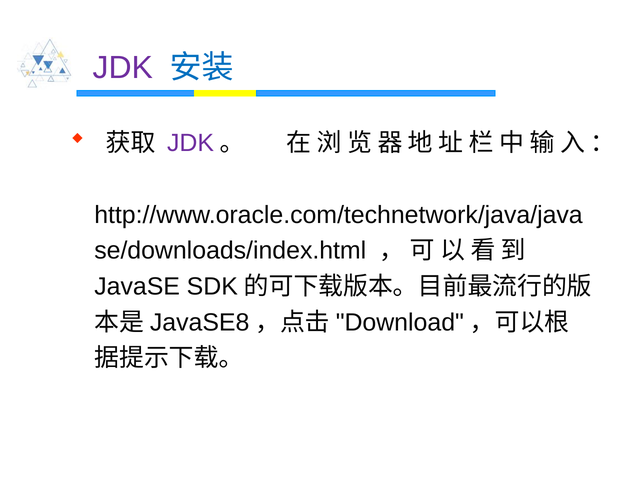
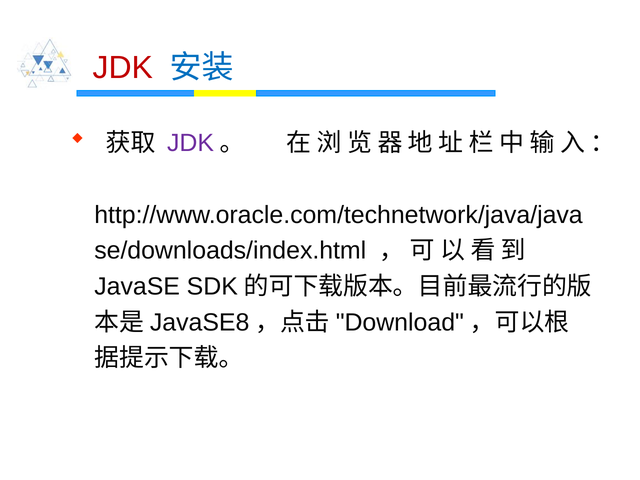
JDK at (123, 68) colour: purple -> red
